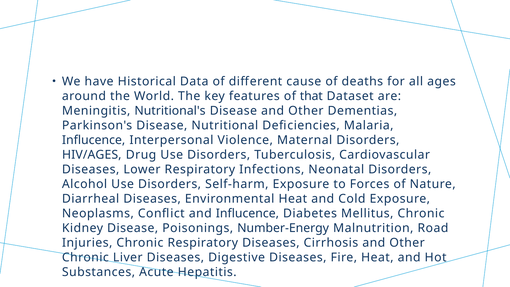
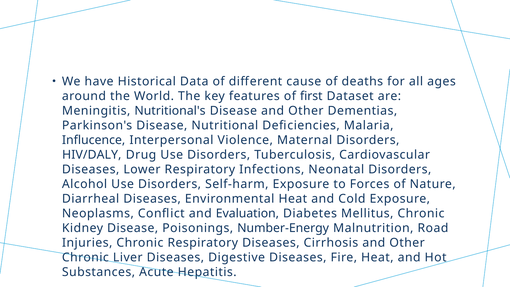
that: that -> first
HIV/AGES: HIV/AGES -> HIV/DALY
and Influcence: Influcence -> Evaluation
